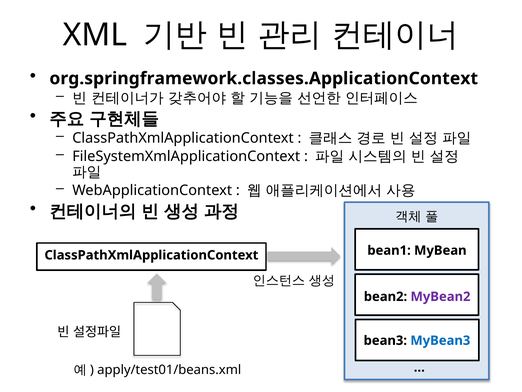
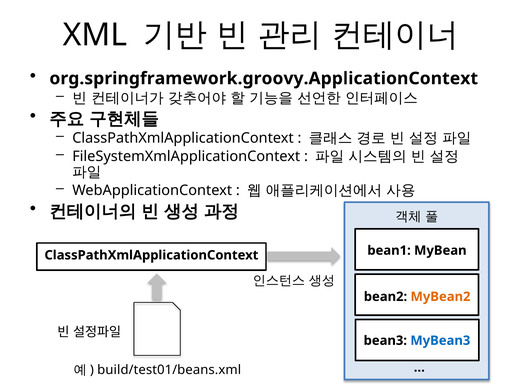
org.springframework.classes.ApplicationContext: org.springframework.classes.ApplicationContext -> org.springframework.groovy.ApplicationContext
MyBean2 colour: purple -> orange
apply/test01/beans.xml: apply/test01/beans.xml -> build/test01/beans.xml
